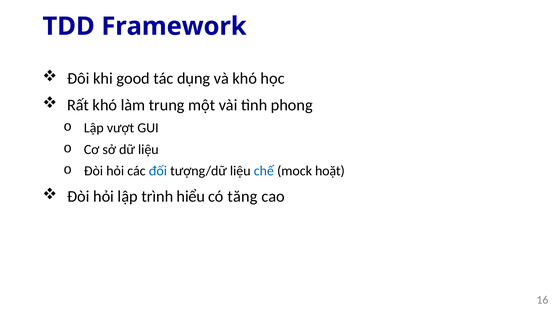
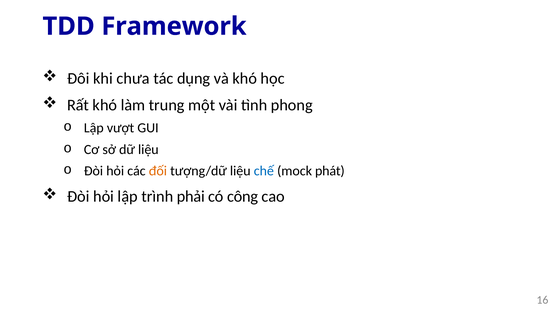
good: good -> chưa
đối colour: blue -> orange
hoặt: hoặt -> phát
hiểu: hiểu -> phải
tăng: tăng -> công
